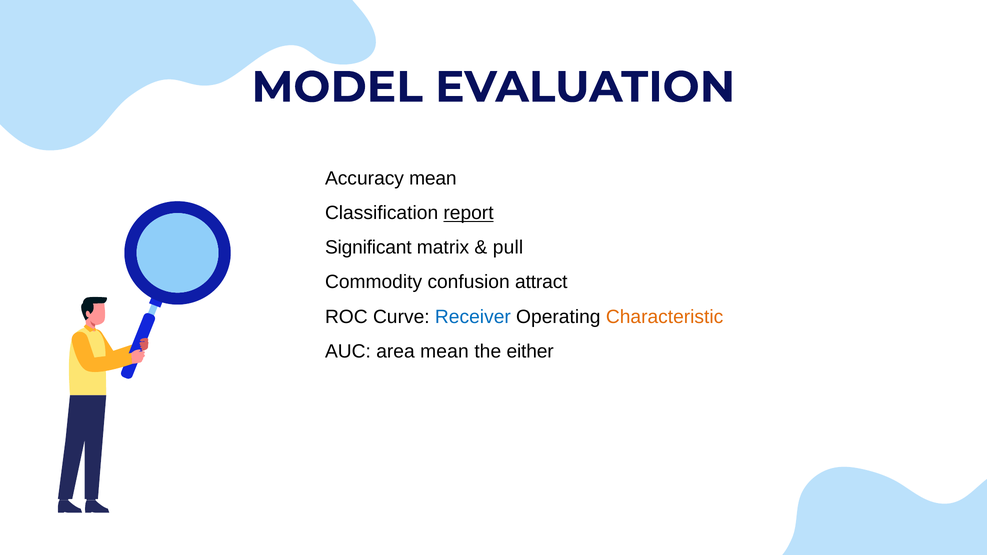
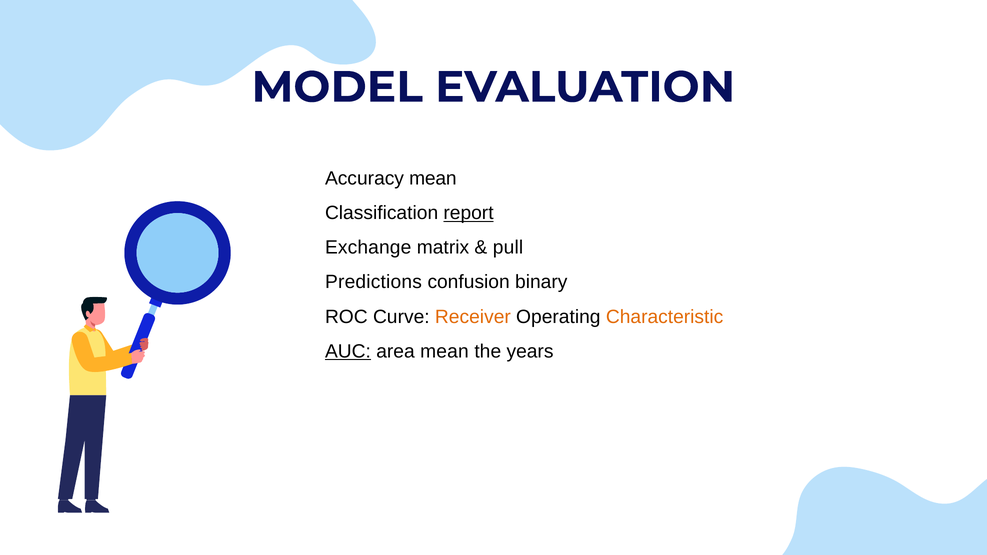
Significant: Significant -> Exchange
Commodity: Commodity -> Predictions
attract: attract -> binary
Receiver colour: blue -> orange
AUC underline: none -> present
either: either -> years
